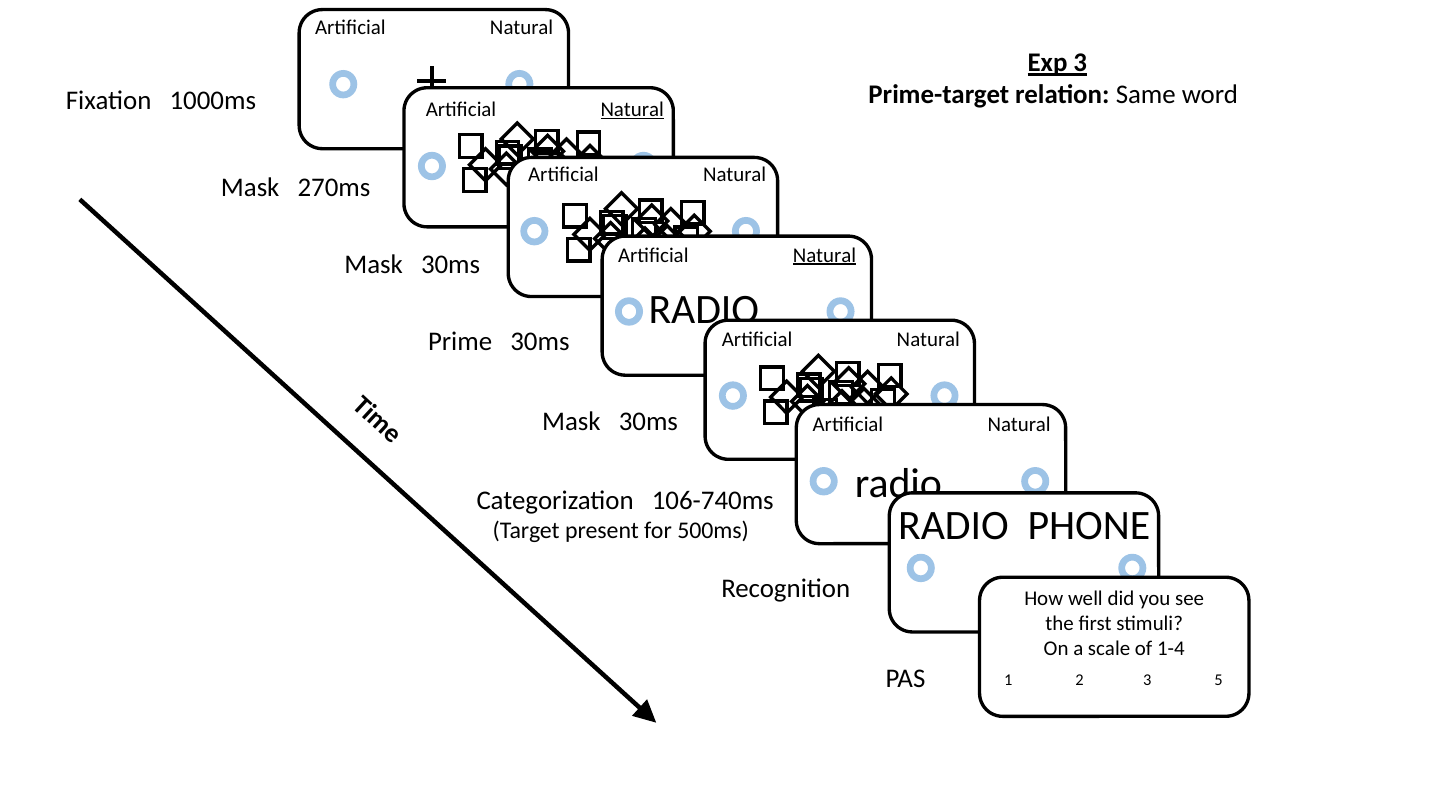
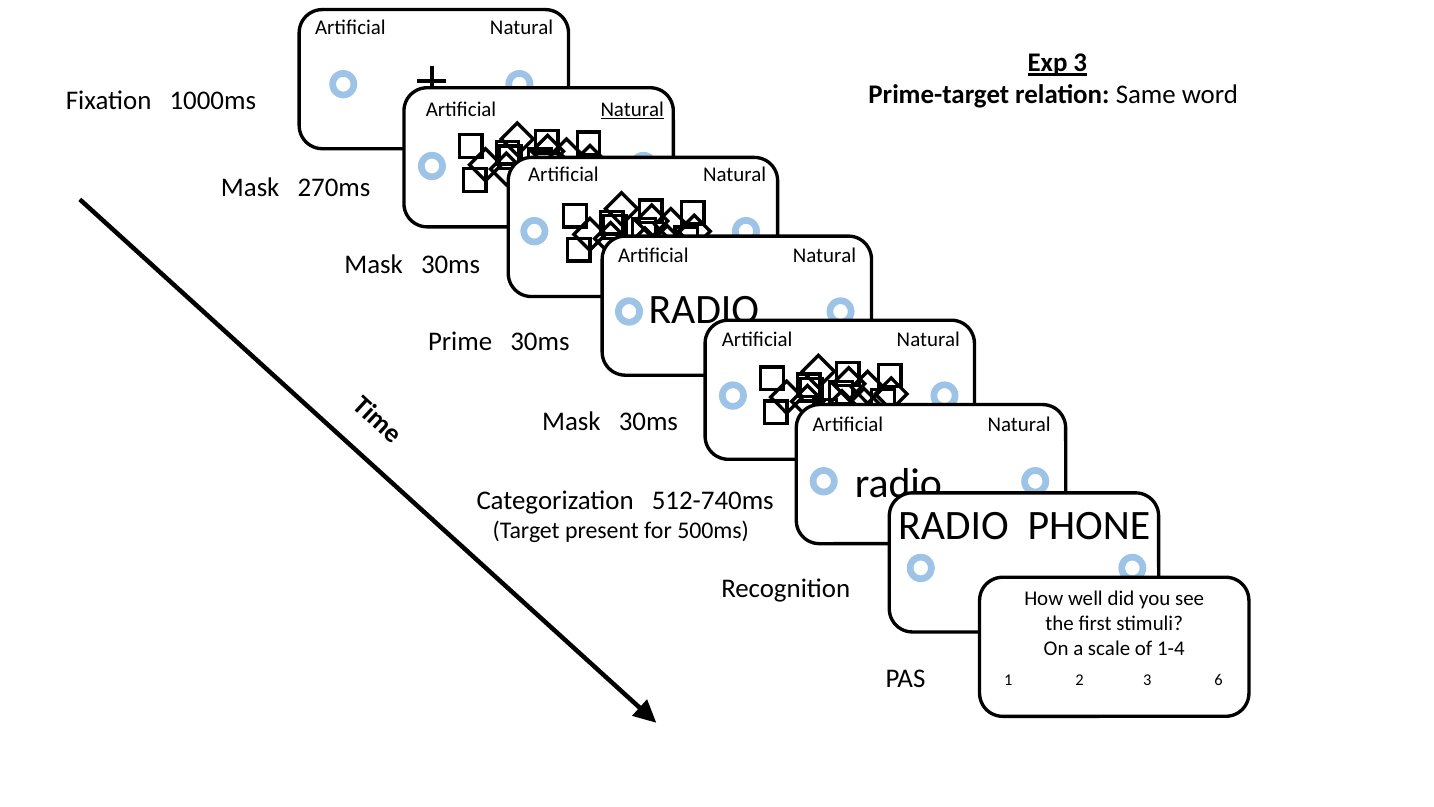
Natural at (824, 255) underline: present -> none
106-740ms: 106-740ms -> 512-740ms
5: 5 -> 6
